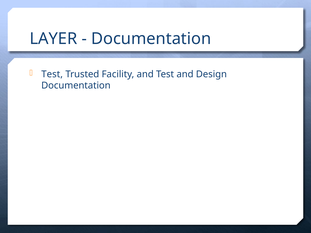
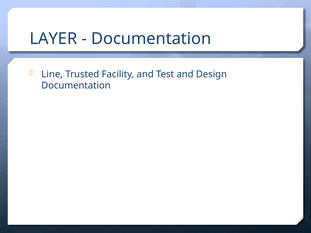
Test at (52, 74): Test -> Line
